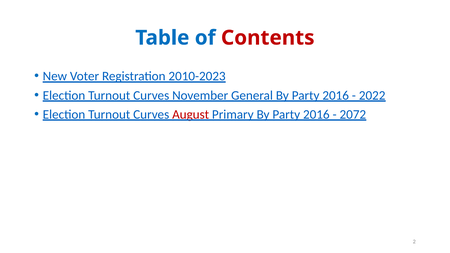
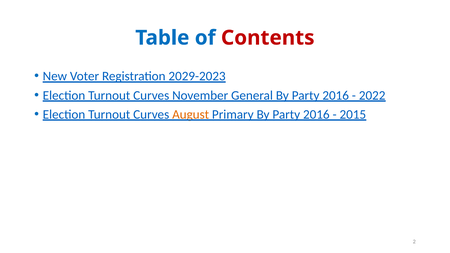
2010-2023: 2010-2023 -> 2029-2023
August colour: red -> orange
2072: 2072 -> 2015
